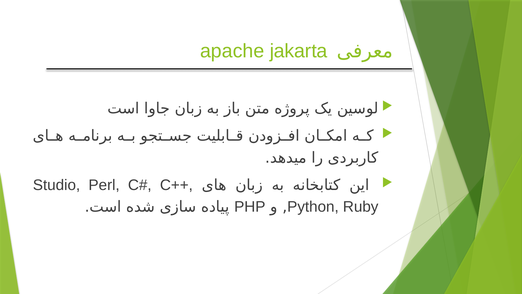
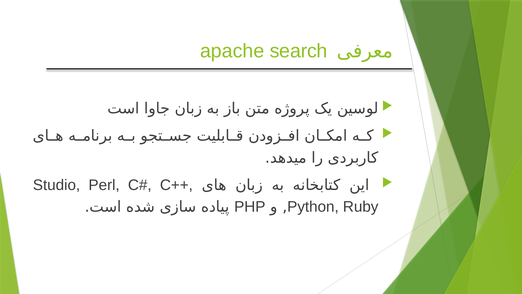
jakarta: jakarta -> search
